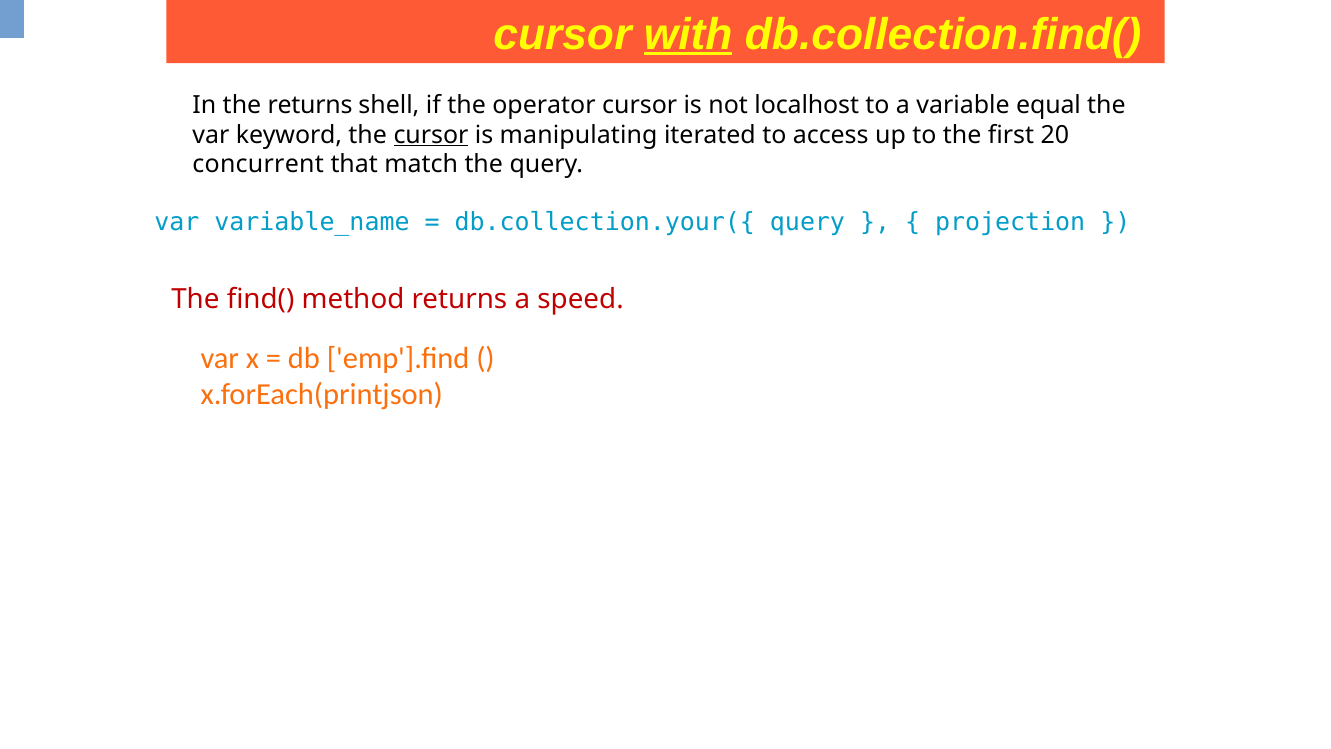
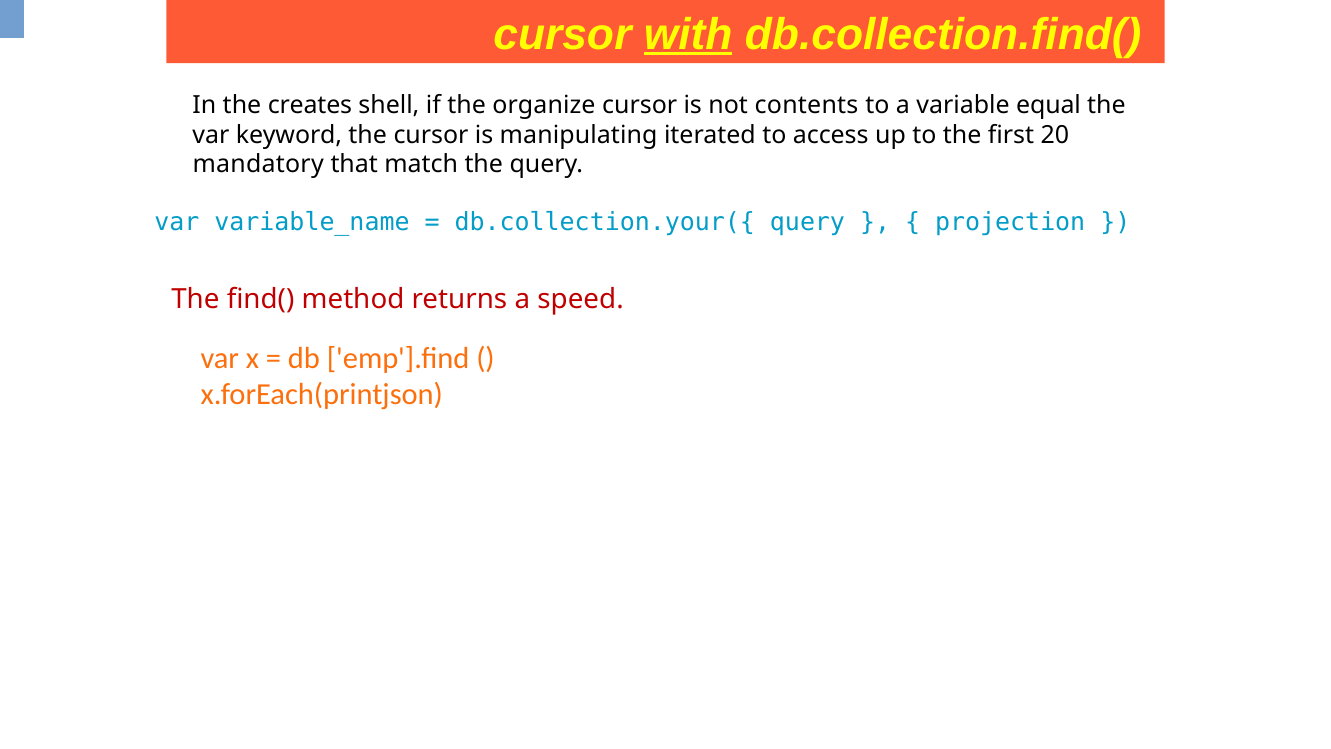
the returns: returns -> creates
operator: operator -> organize
localhost: localhost -> contents
cursor at (431, 135) underline: present -> none
concurrent: concurrent -> mandatory
